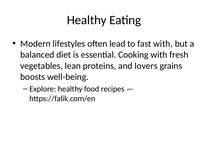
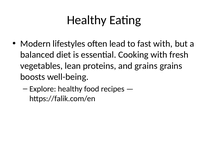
and lovers: lovers -> grains
